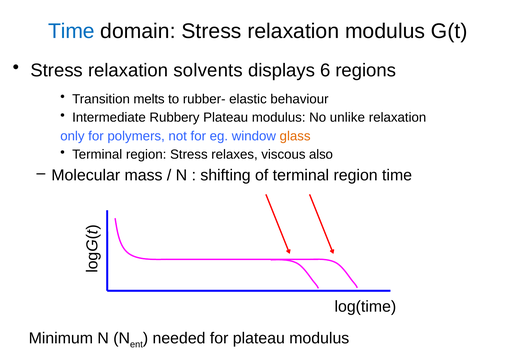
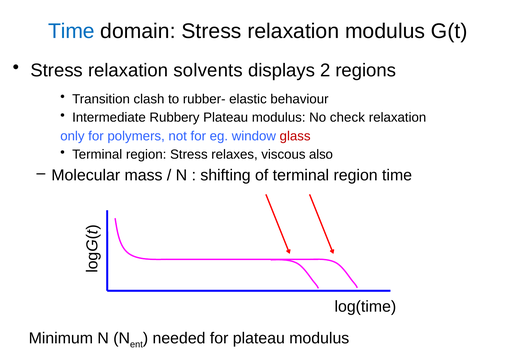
6: 6 -> 2
melts: melts -> clash
unlike: unlike -> check
glass colour: orange -> red
